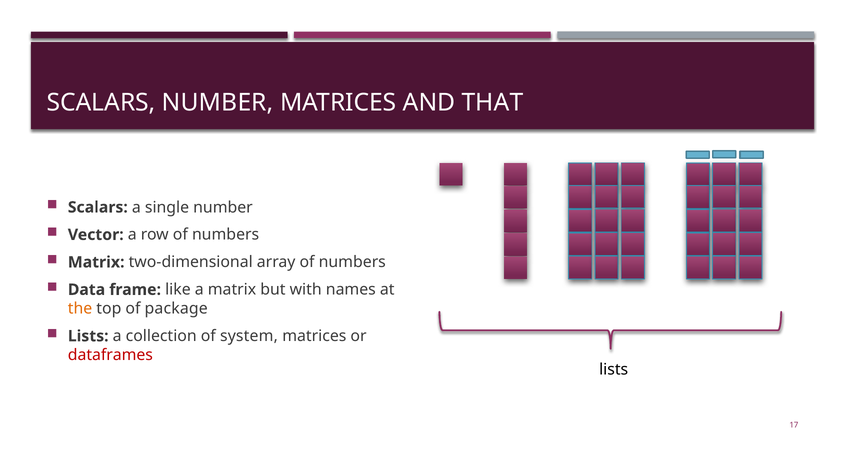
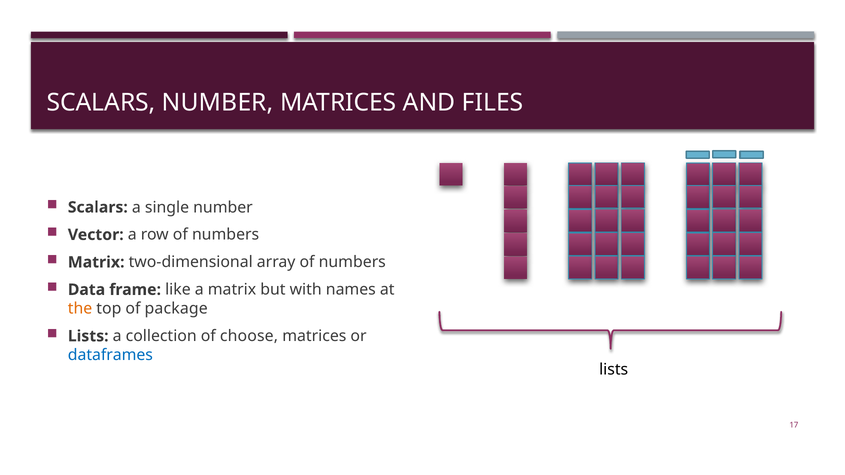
THAT: THAT -> FILES
system: system -> choose
dataframes colour: red -> blue
